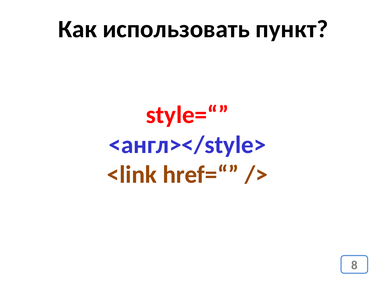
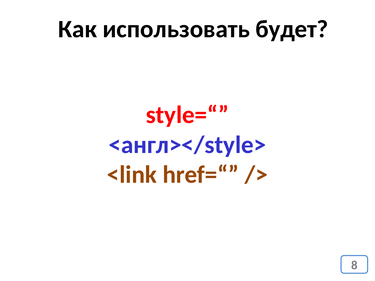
пункт: пункт -> будет
